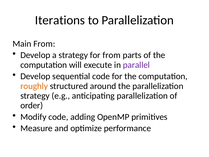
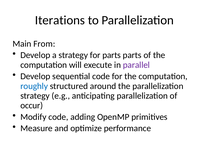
for from: from -> parts
roughly colour: orange -> blue
order: order -> occur
